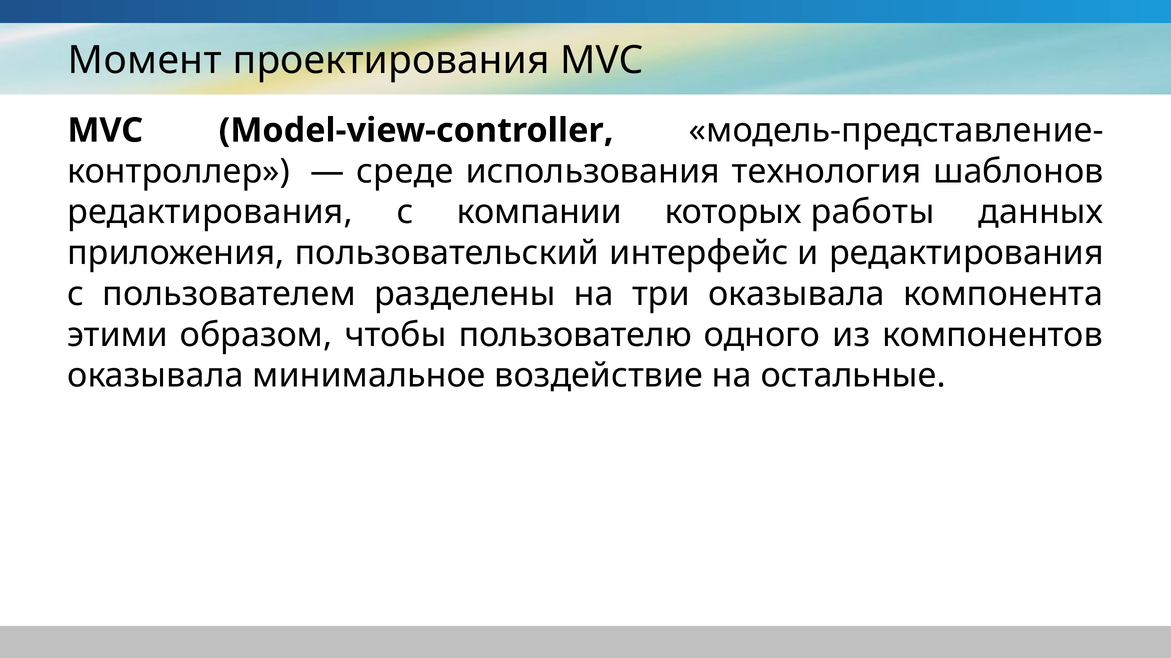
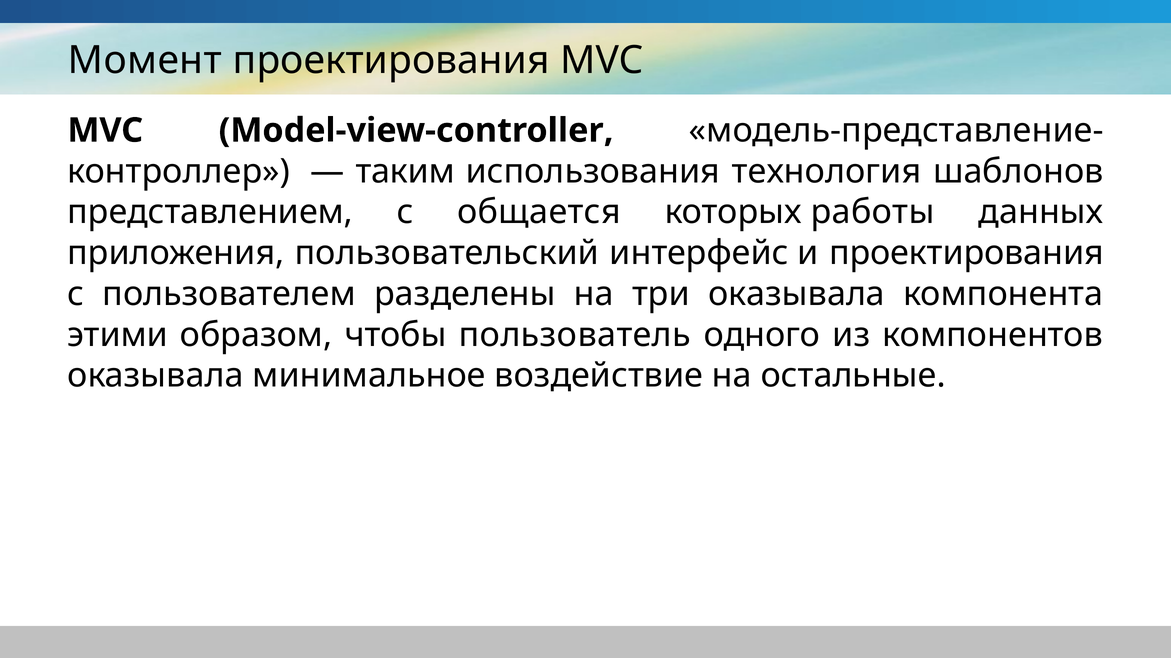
среде: среде -> таким
редактирования at (210, 212): редактирования -> представлением
компании: компании -> общается
и редактирования: редактирования -> проектирования
пользователю: пользователю -> пользователь
